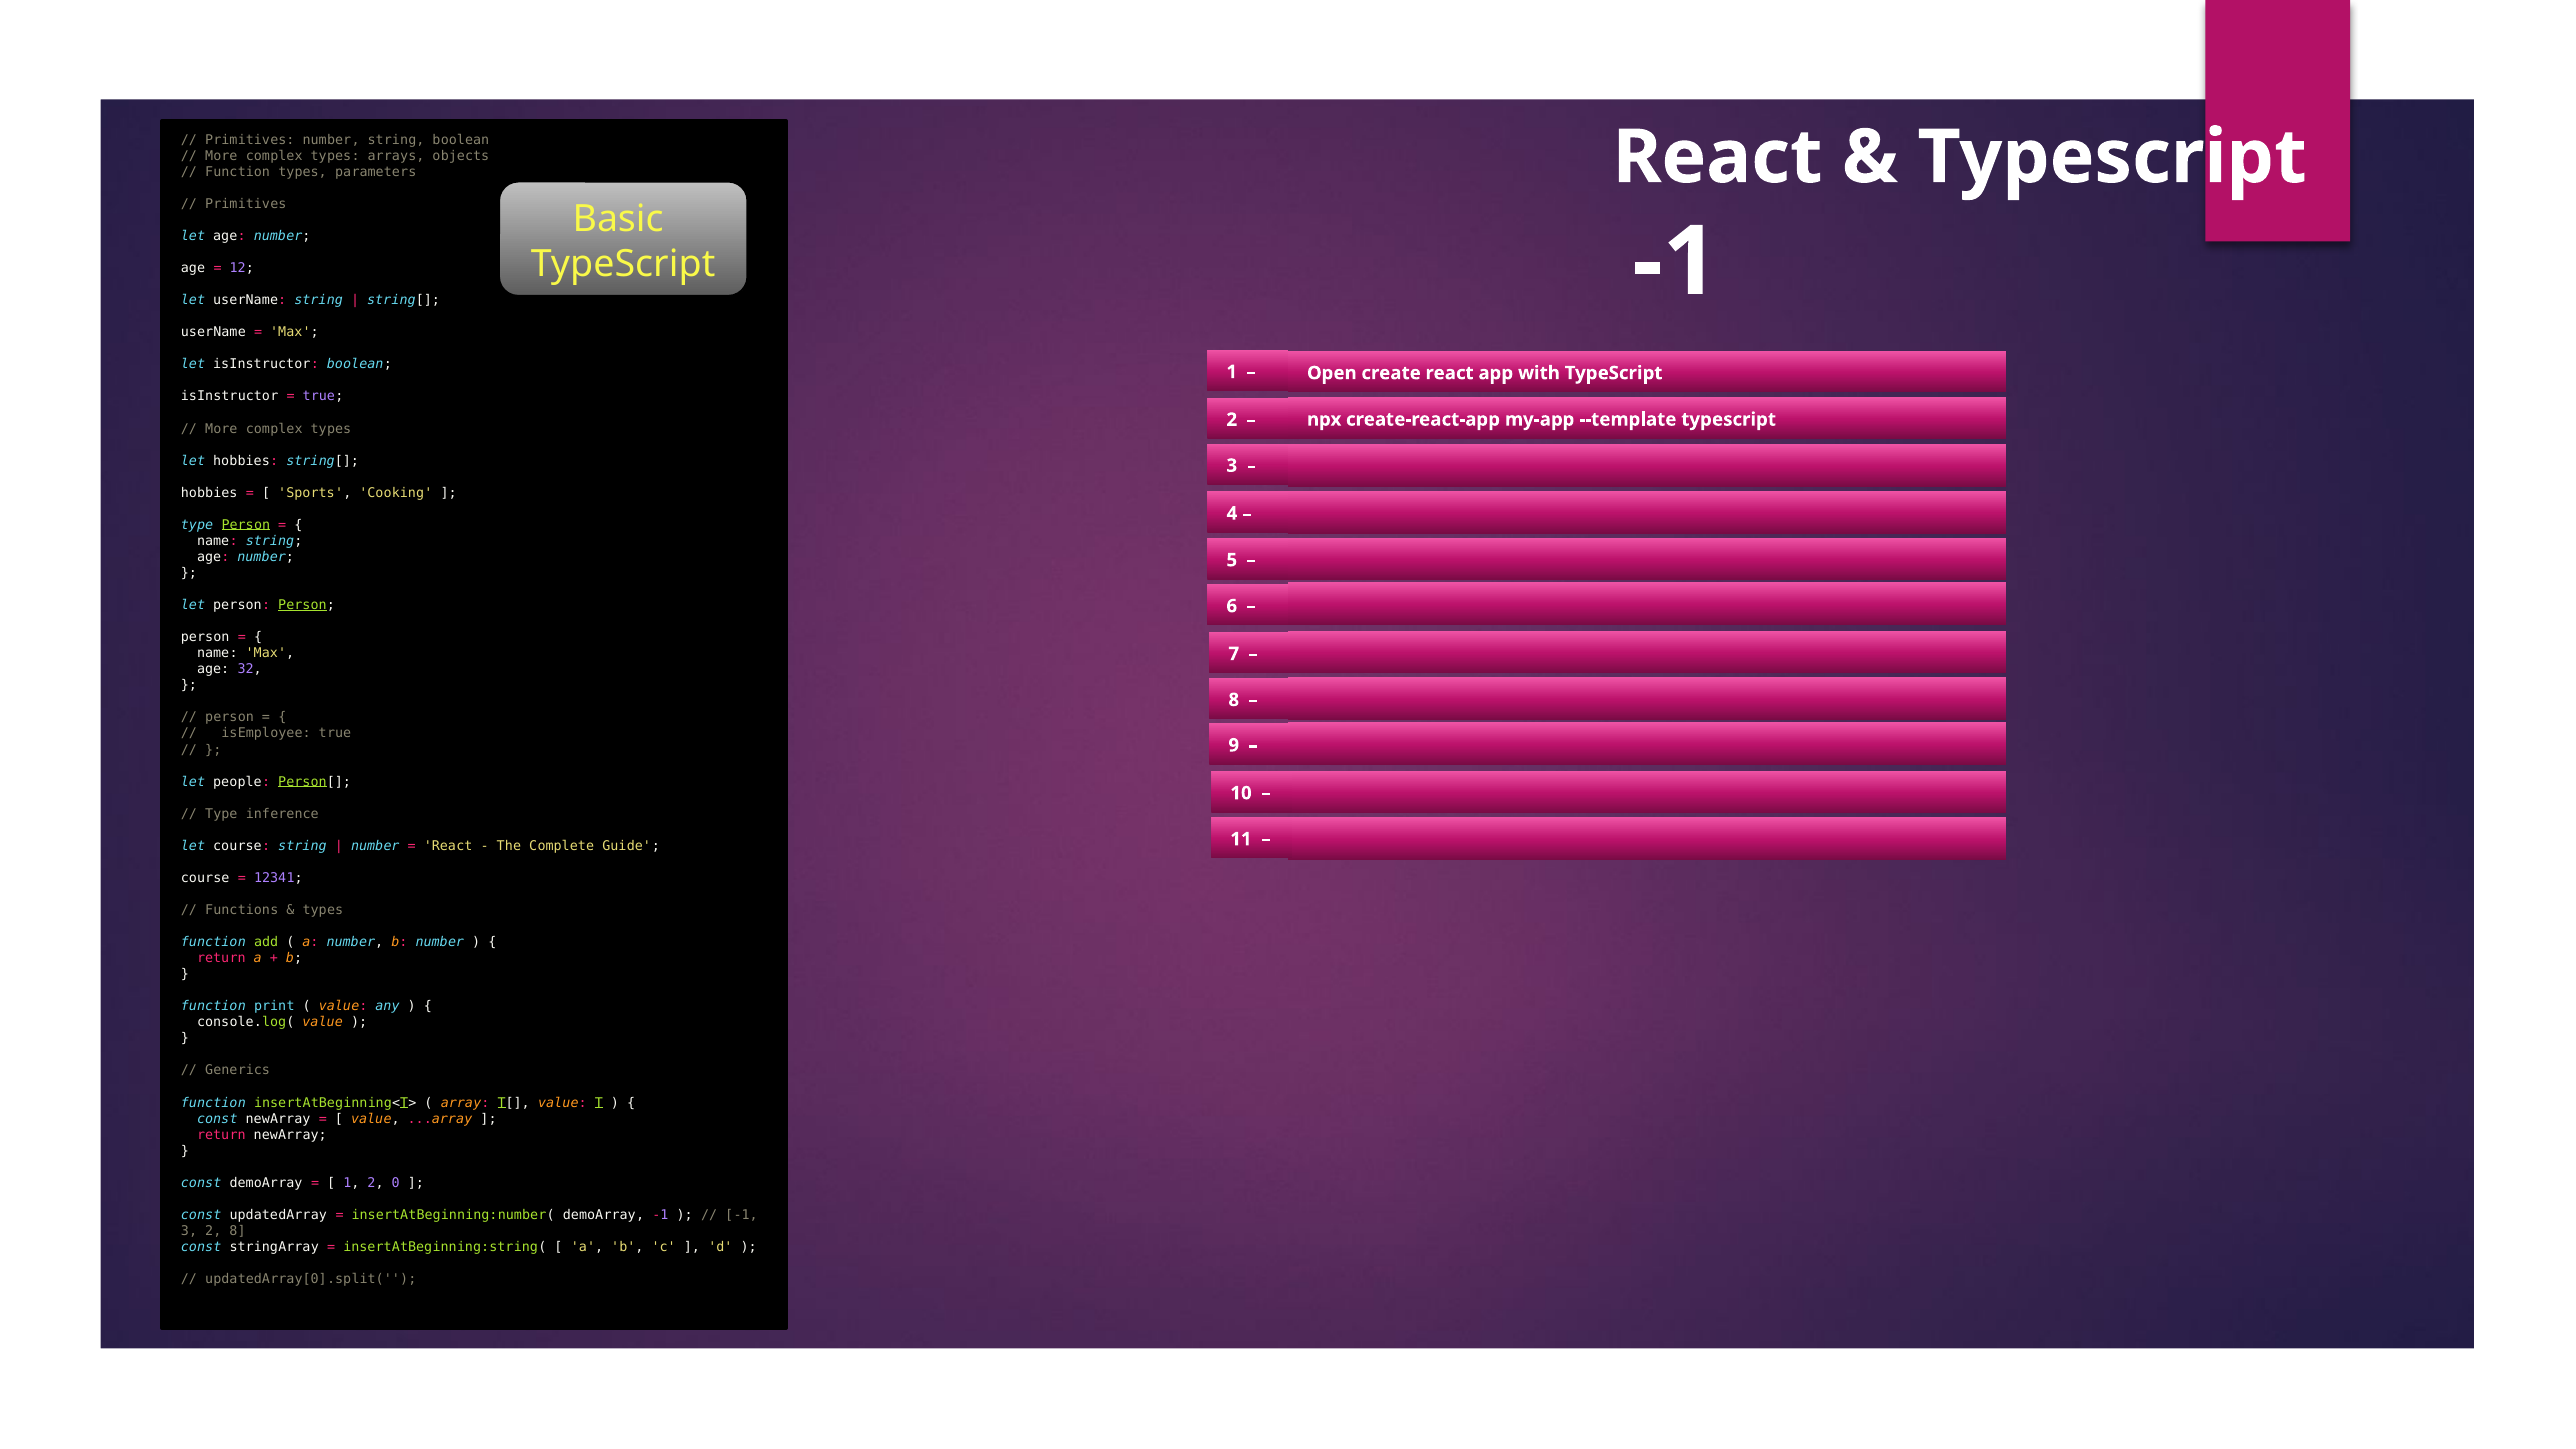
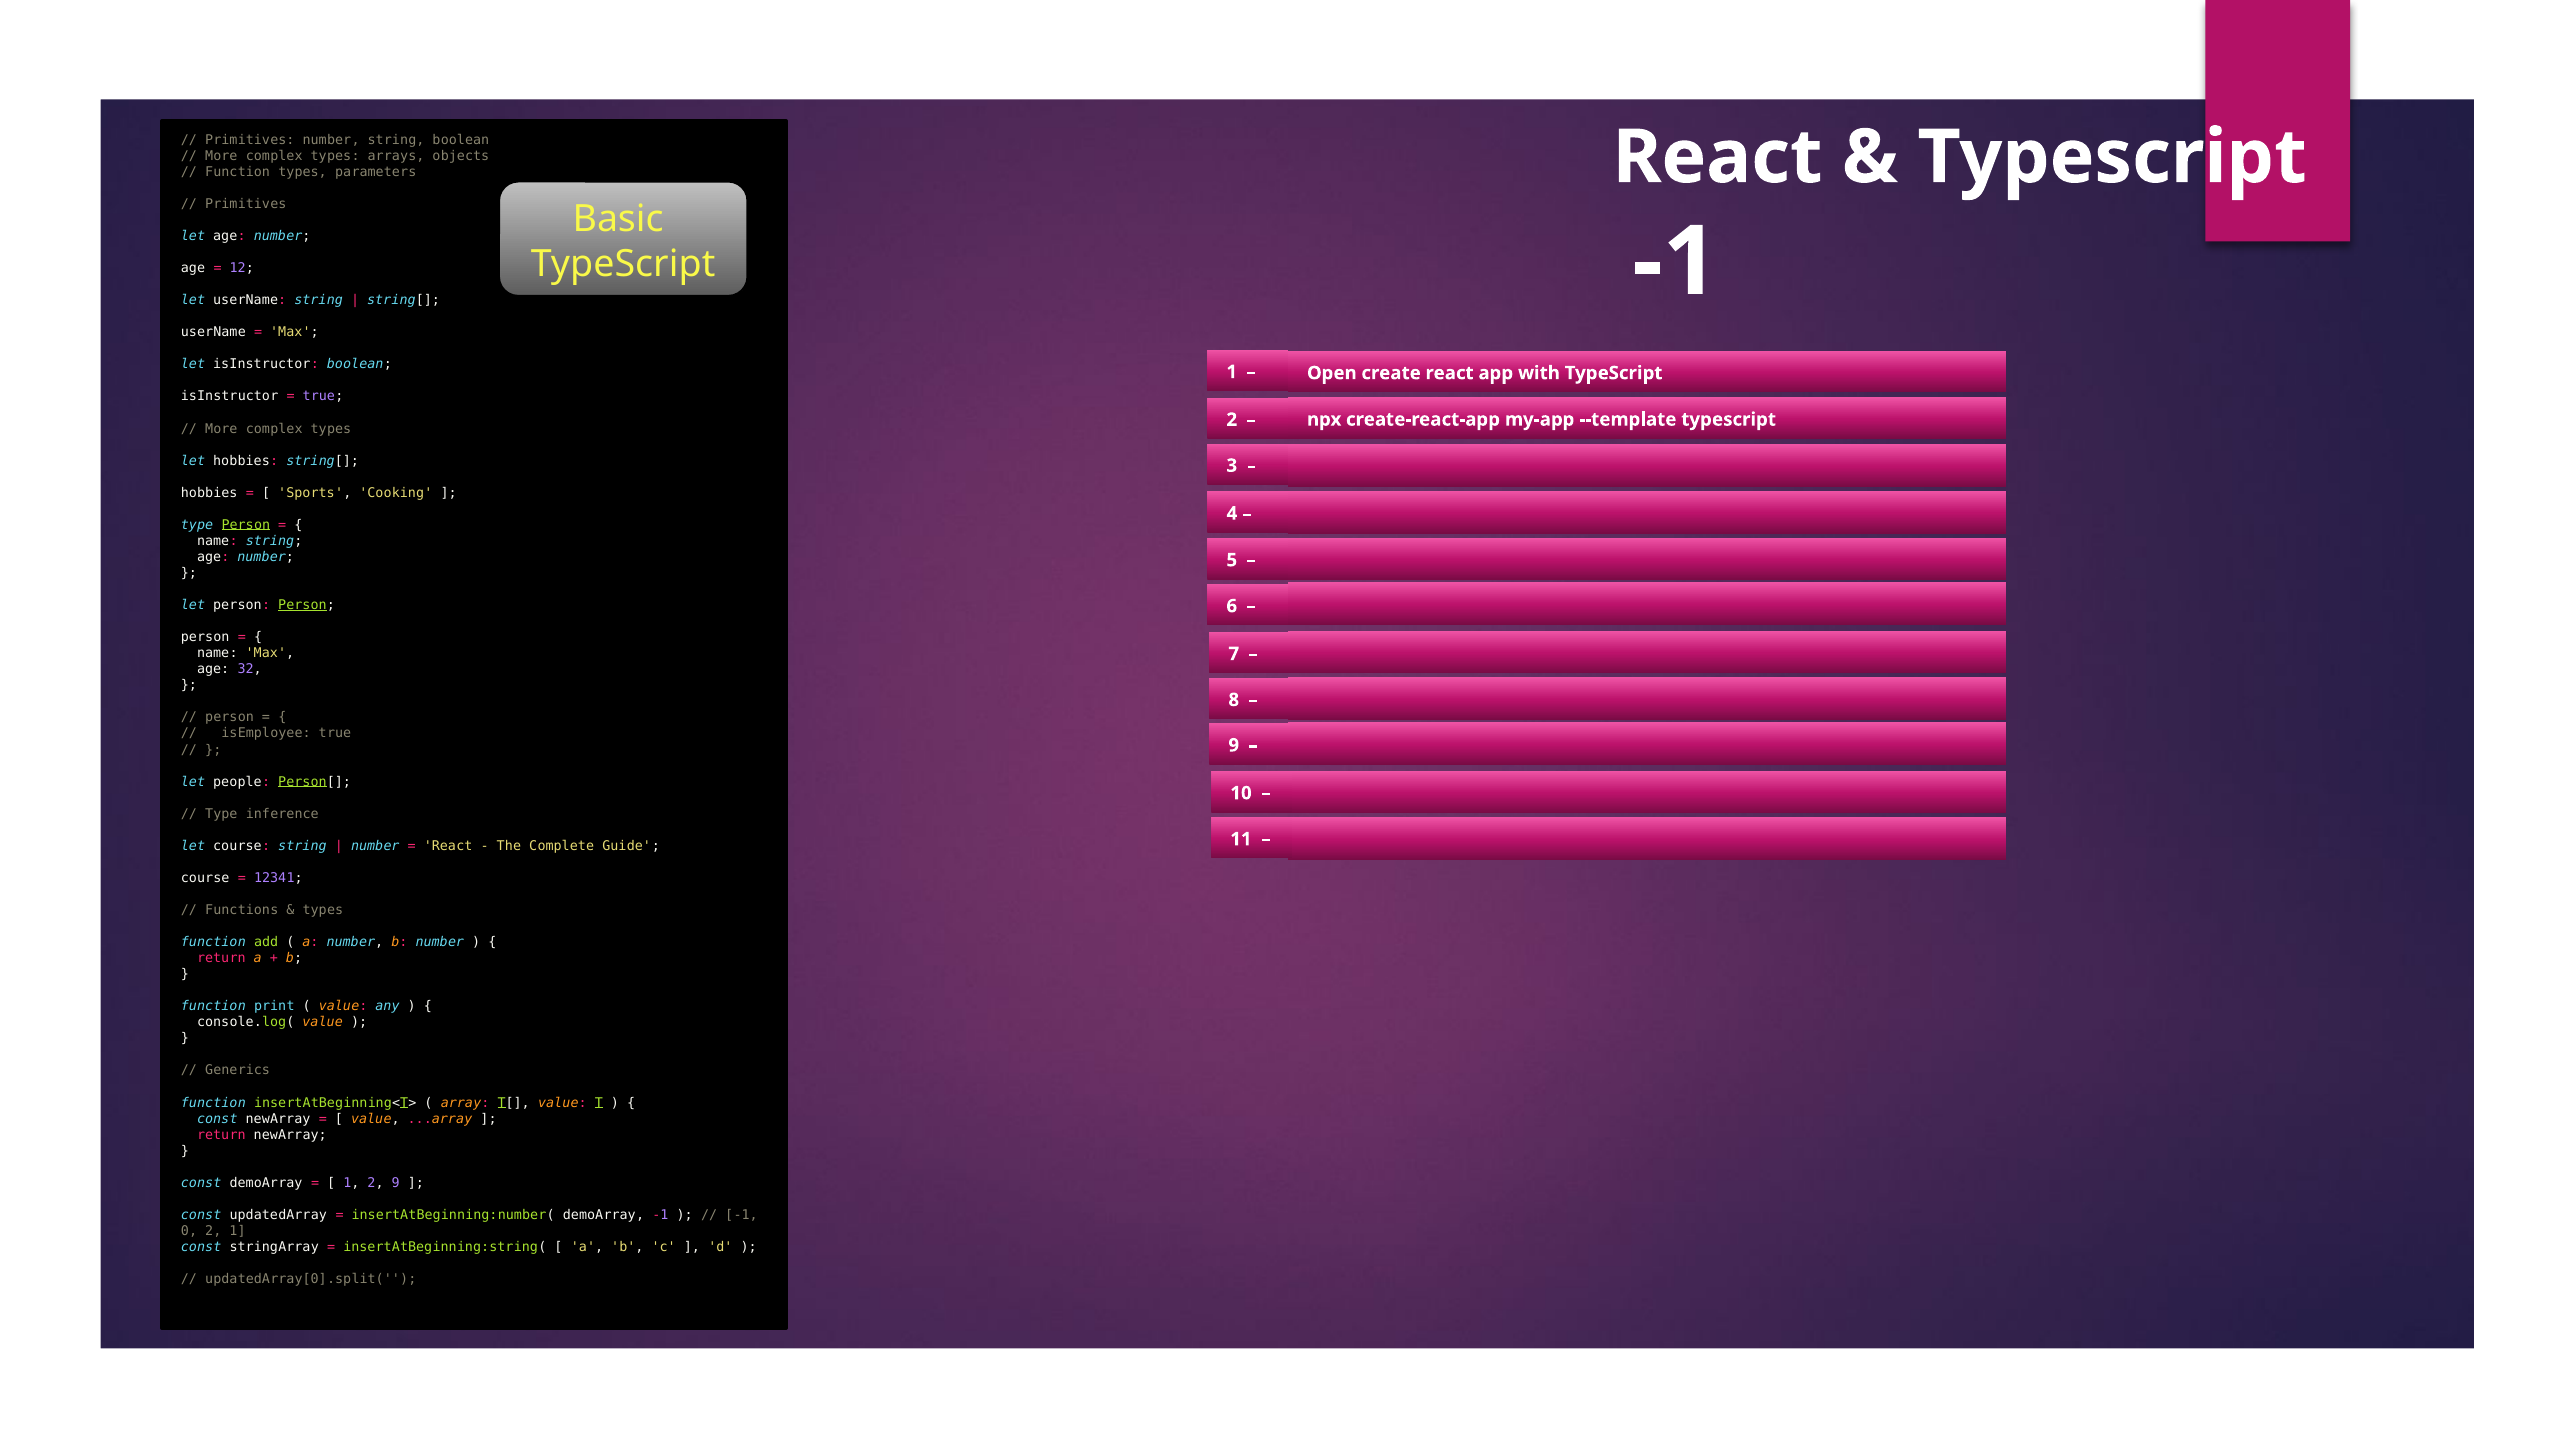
2 0: 0 -> 9
3 at (189, 1231): 3 -> 0
2 8: 8 -> 1
